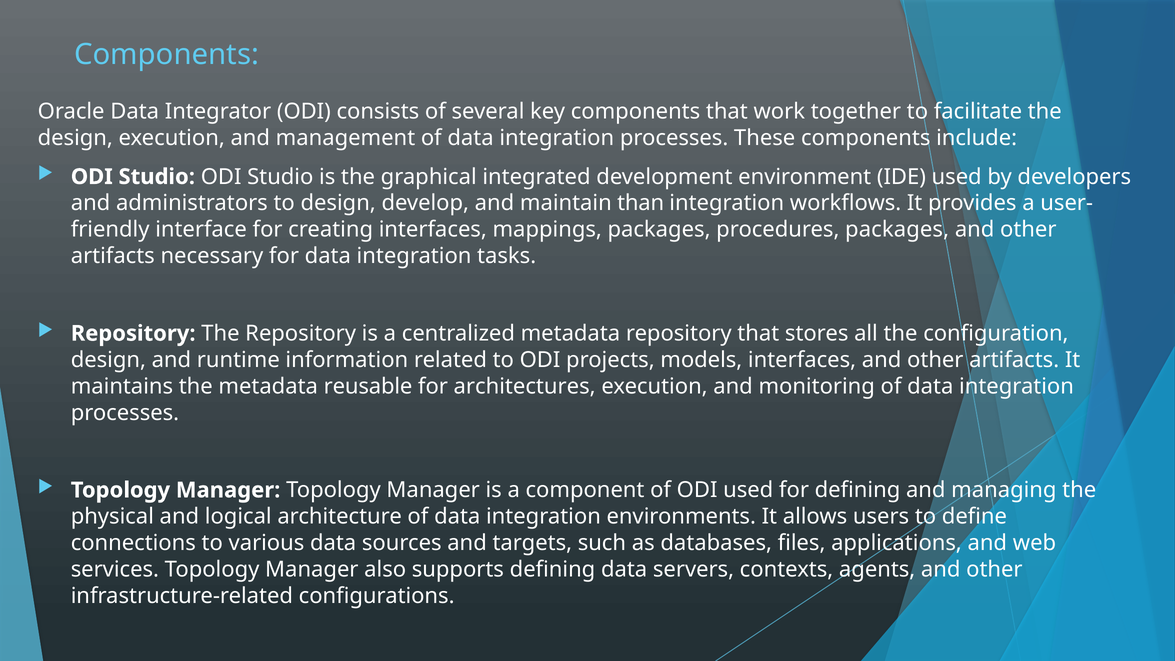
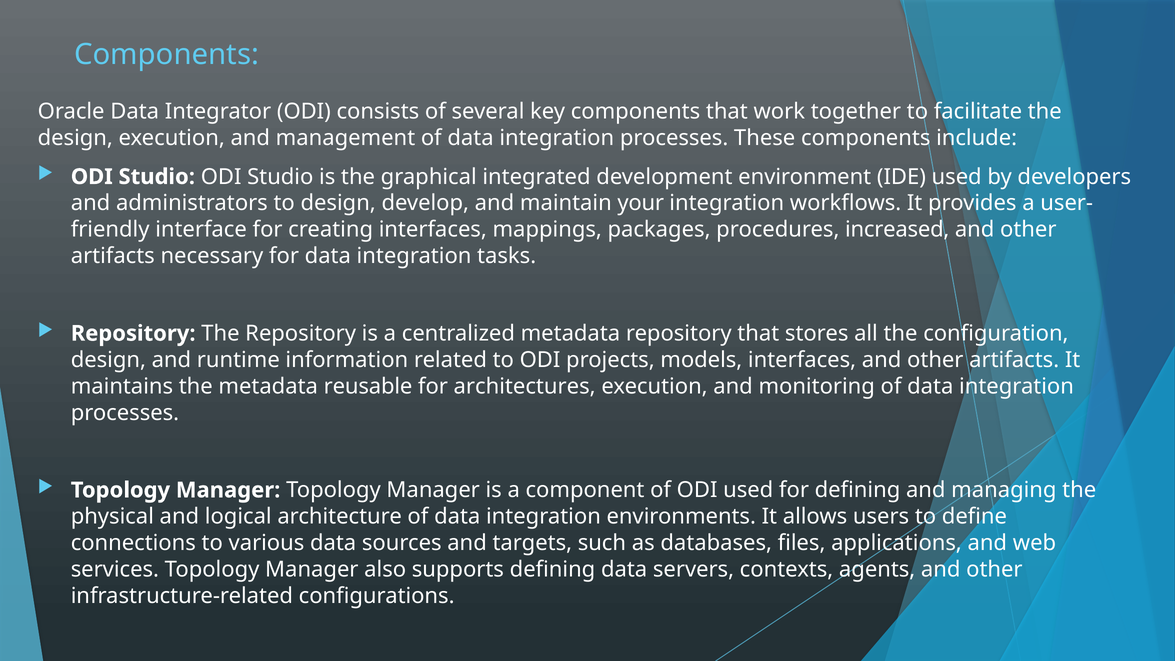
than: than -> your
procedures packages: packages -> increased
